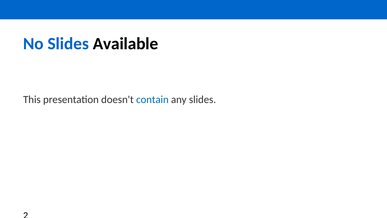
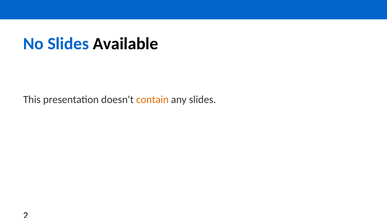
contain colour: blue -> orange
